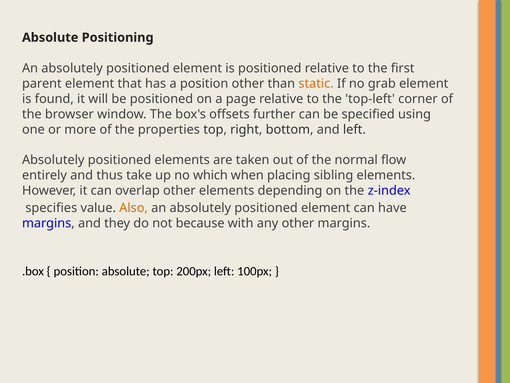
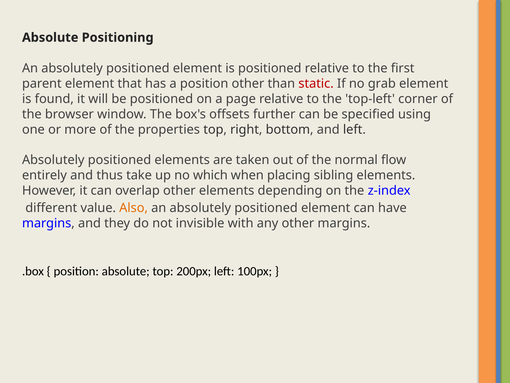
static colour: orange -> red
specifies: specifies -> different
because: because -> invisible
